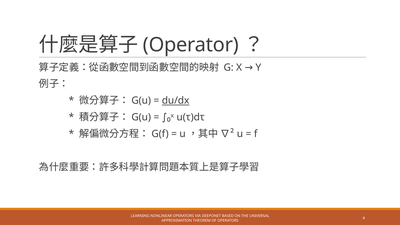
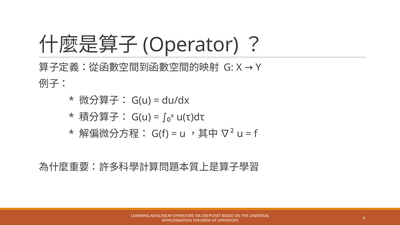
du/dx underline: present -> none
